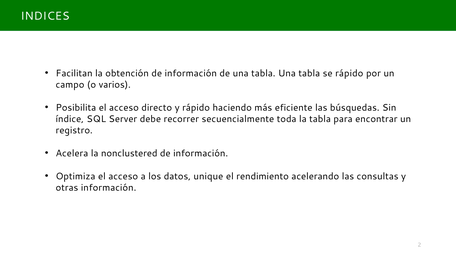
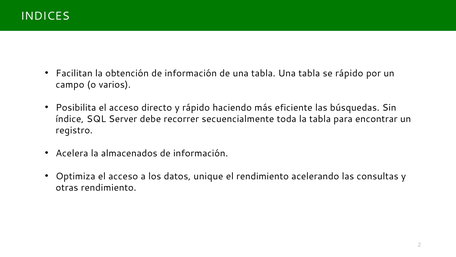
nonclustered: nonclustered -> almacenados
otras información: información -> rendimiento
